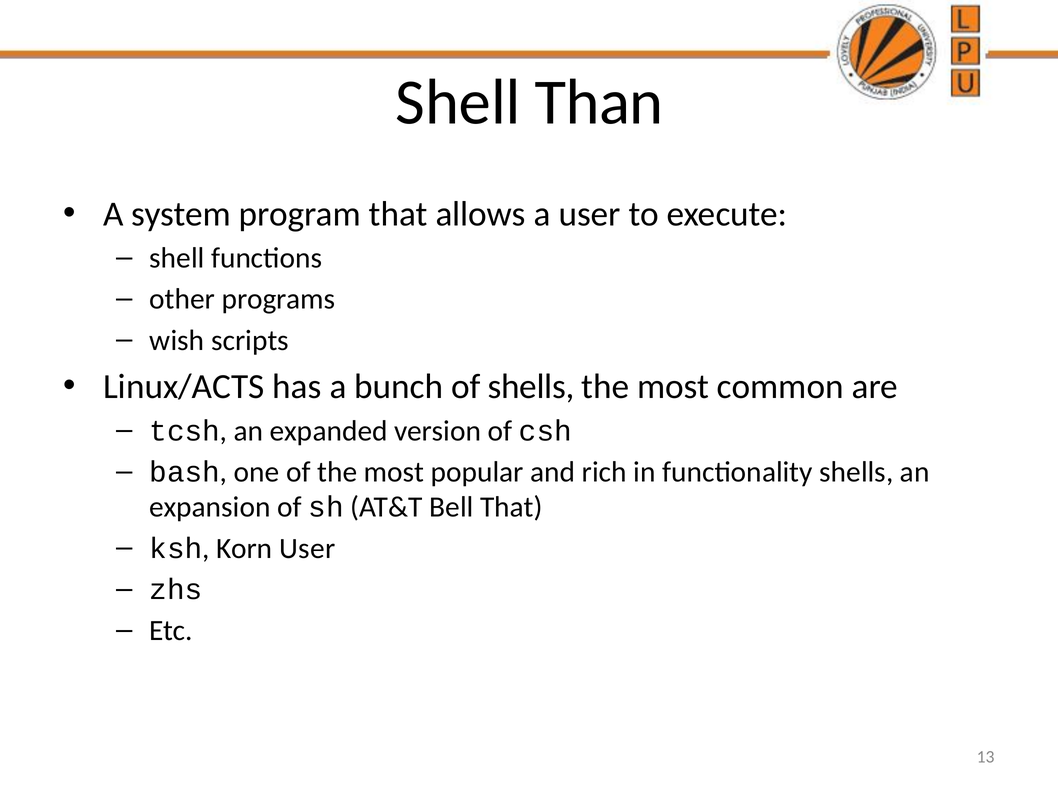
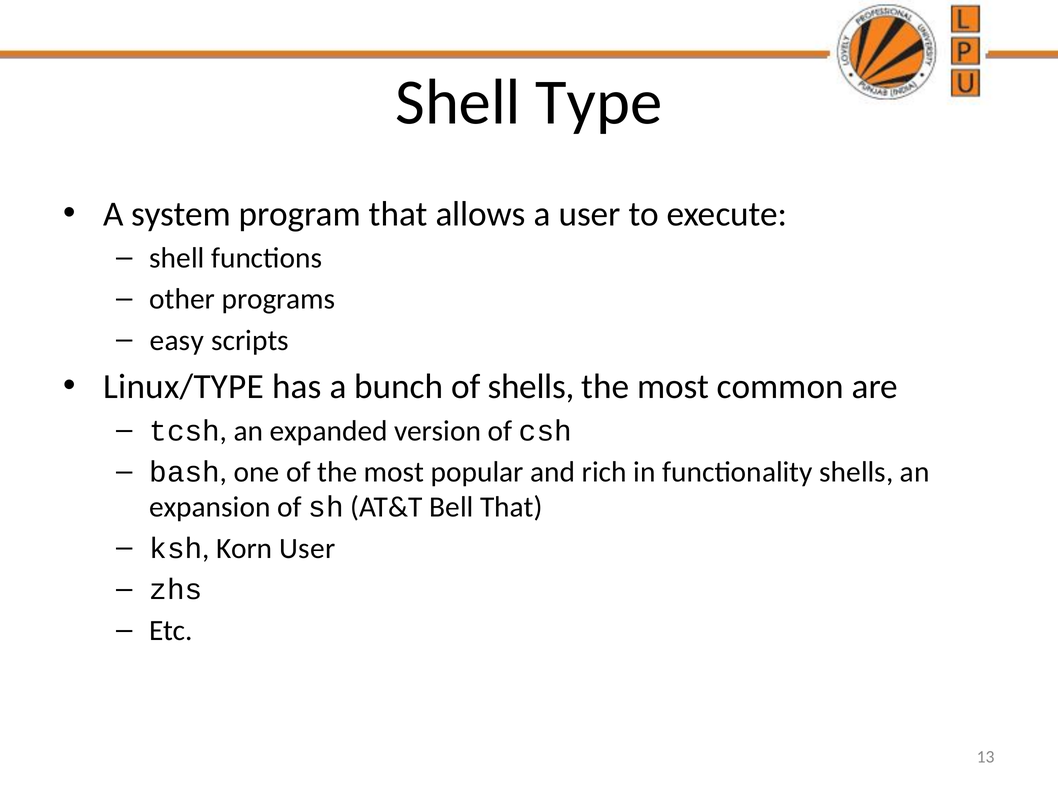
Than: Than -> Type
wish: wish -> easy
Linux/ACTS: Linux/ACTS -> Linux/TYPE
